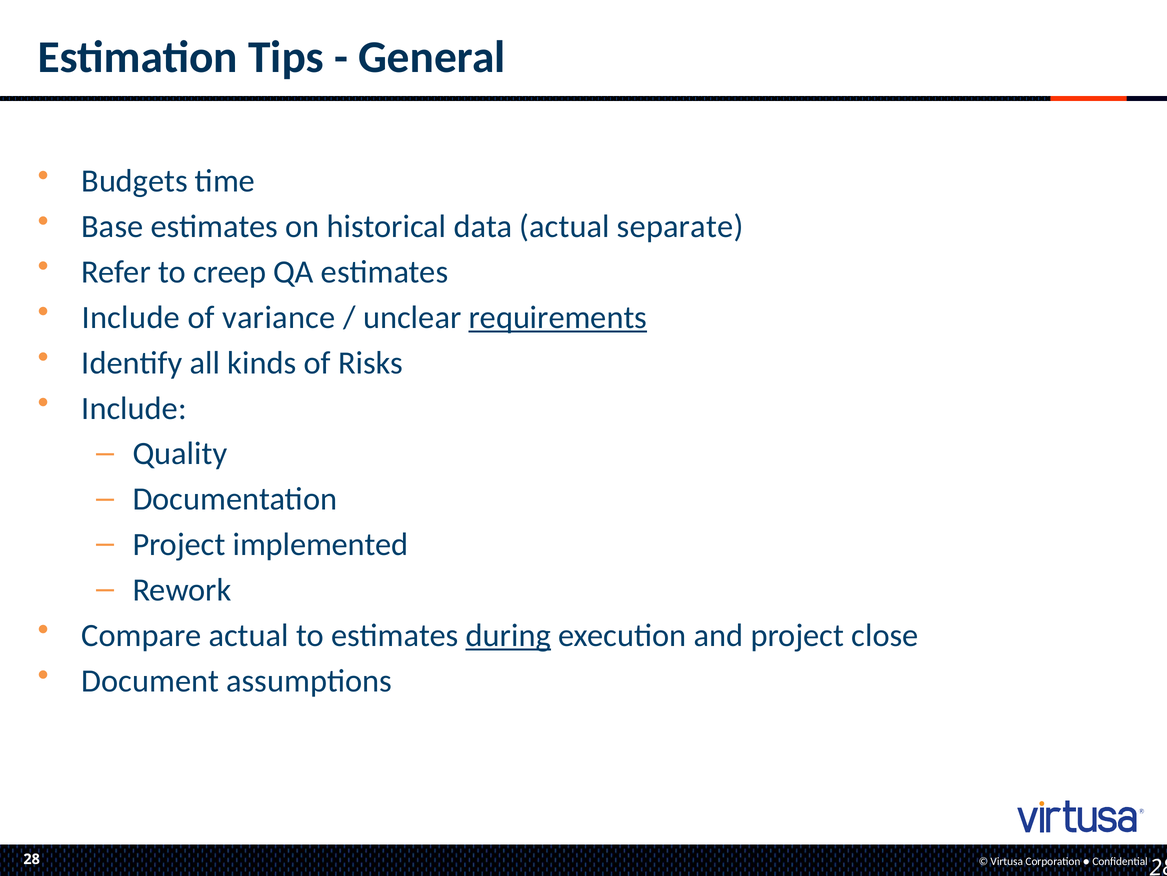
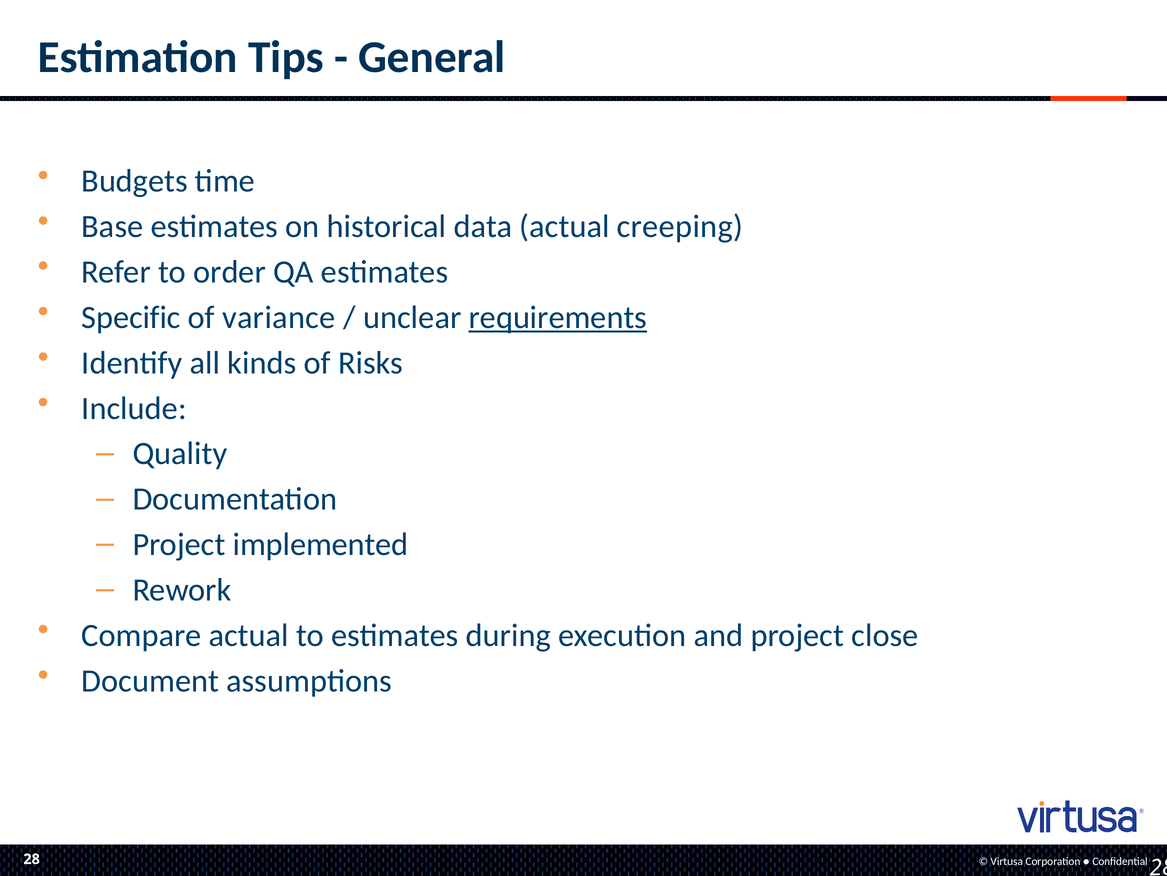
separate: separate -> creeping
creep: creep -> order
Include at (131, 317): Include -> Specific
during underline: present -> none
